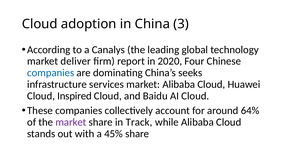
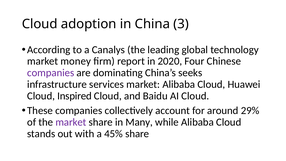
deliver: deliver -> money
companies at (51, 73) colour: blue -> purple
64%: 64% -> 29%
Track: Track -> Many
